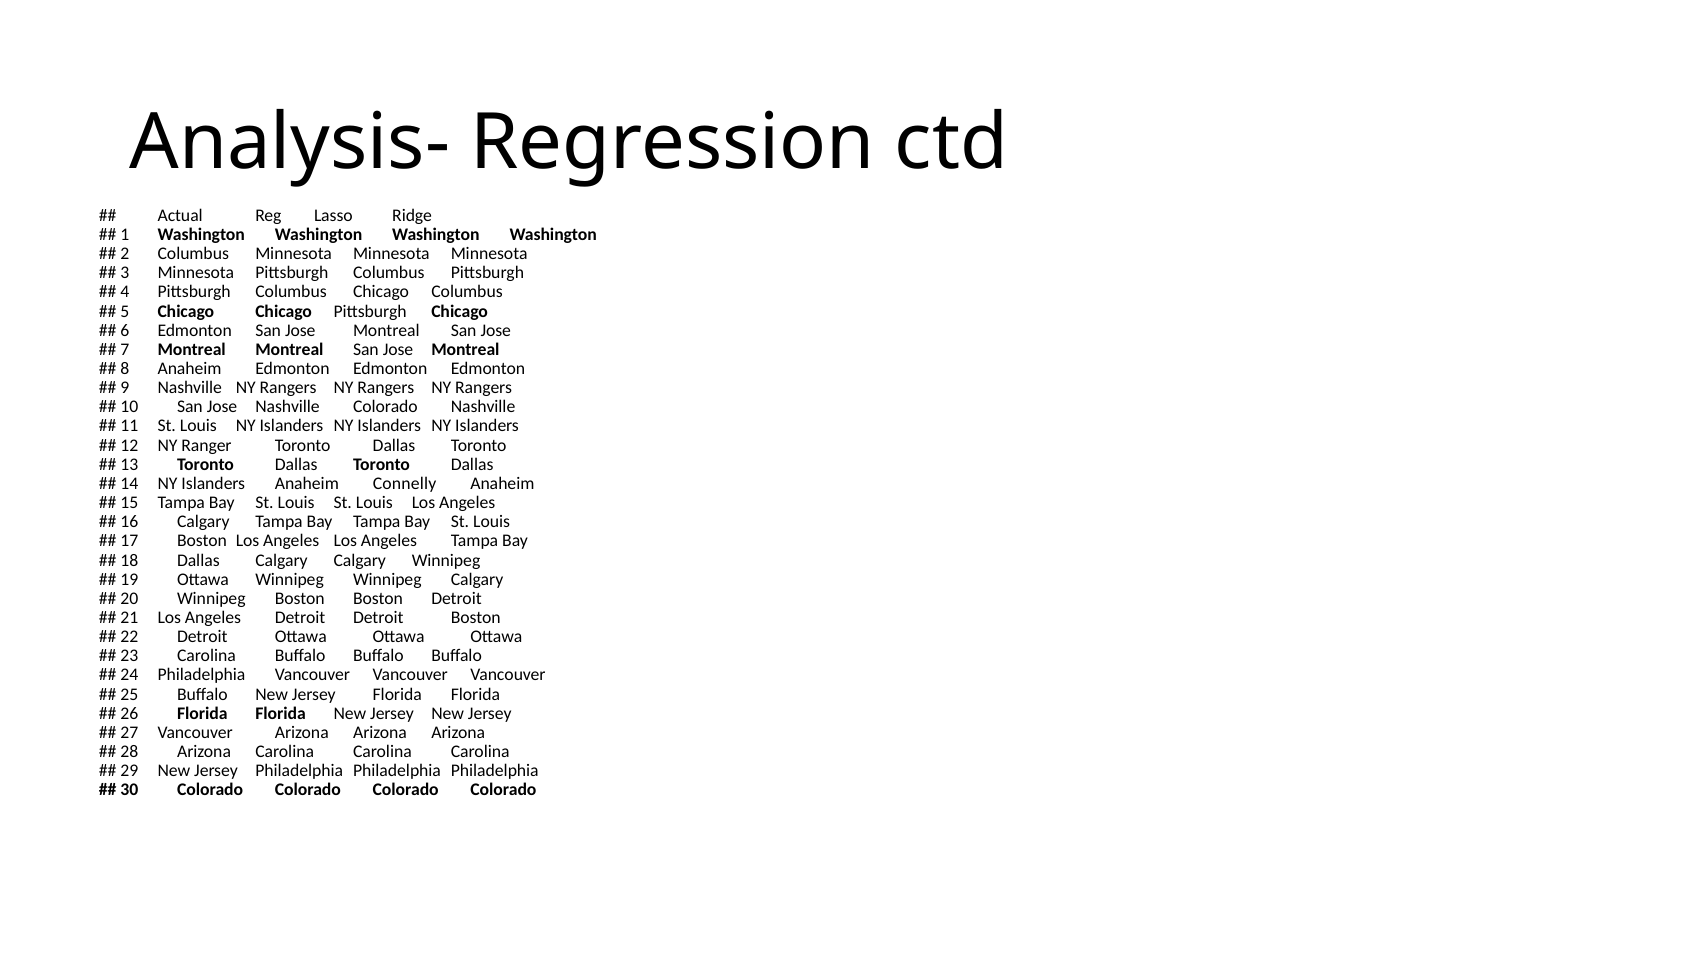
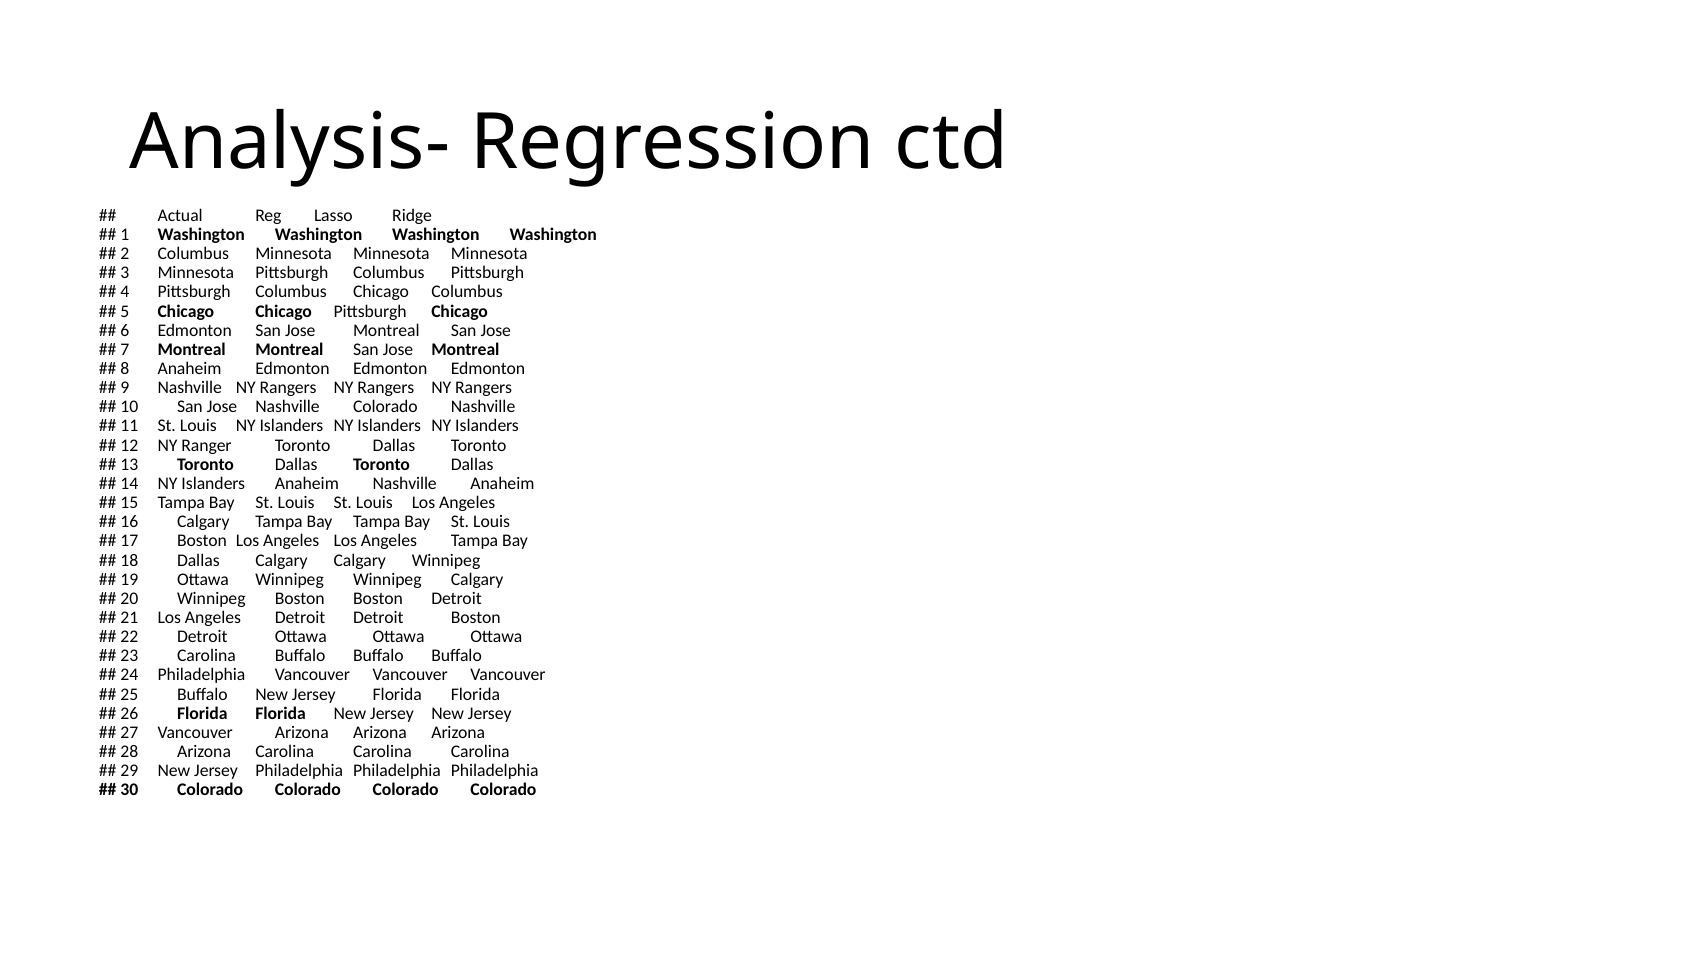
Anaheim Connelly: Connelly -> Nashville
